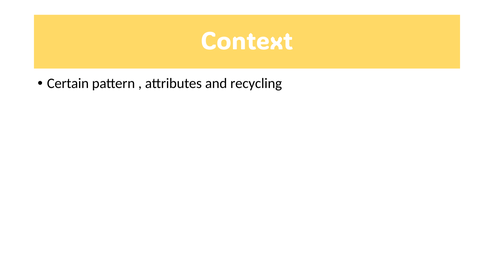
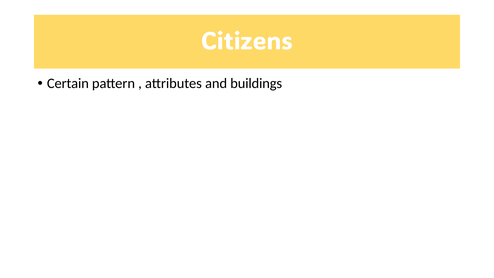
Context: Context -> Citizens
recycling: recycling -> buildings
